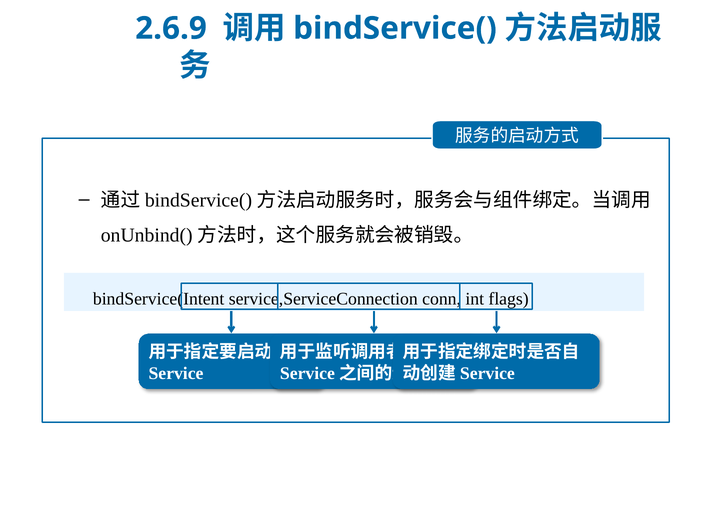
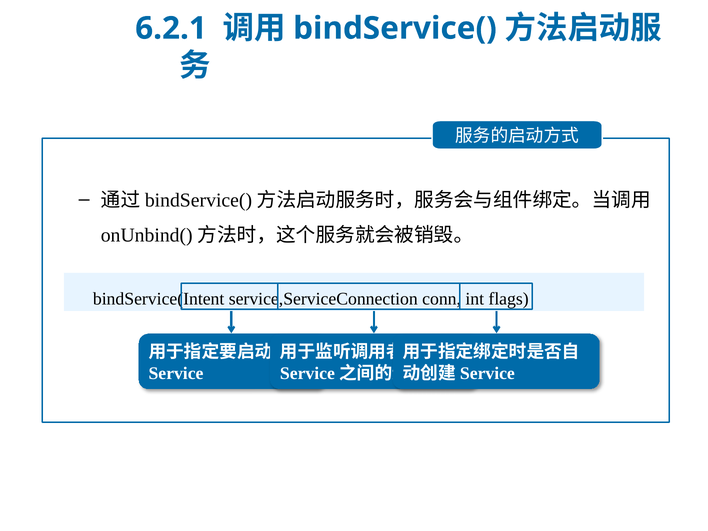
2.6.9: 2.6.9 -> 6.2.1
